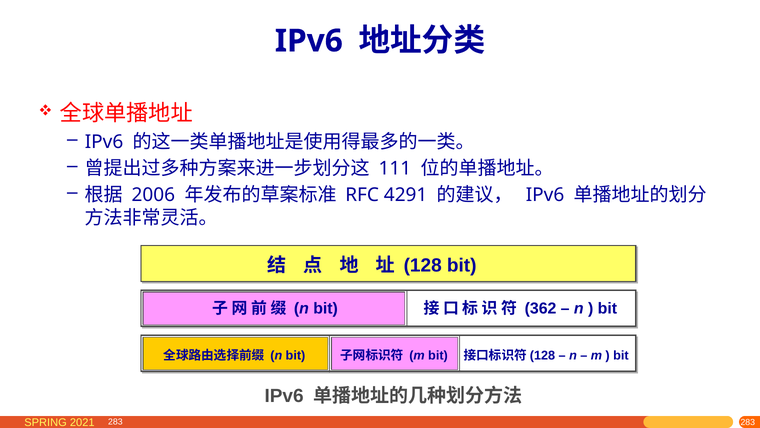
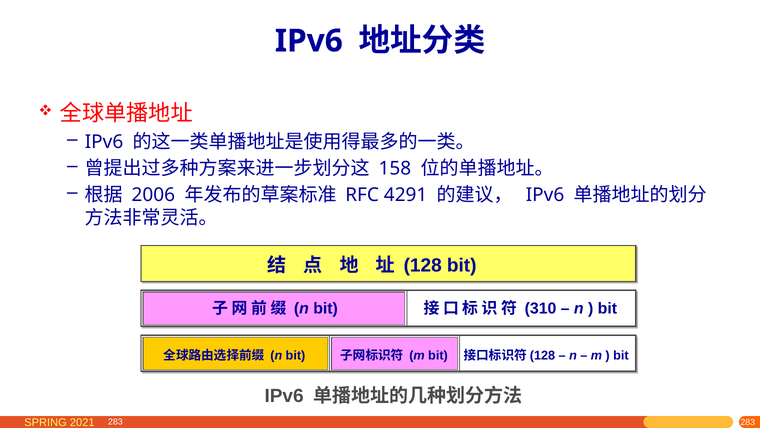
111: 111 -> 158
362: 362 -> 310
